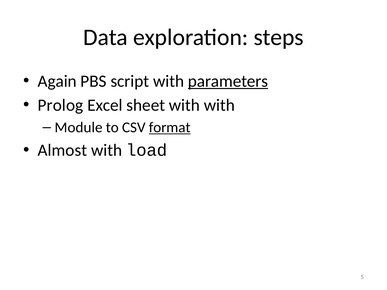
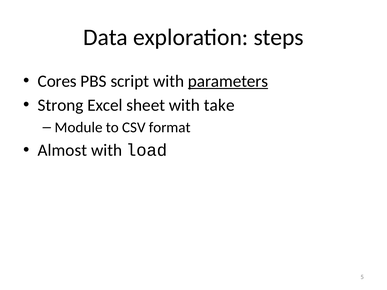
Again: Again -> Cores
Prolog: Prolog -> Strong
with with: with -> take
format underline: present -> none
